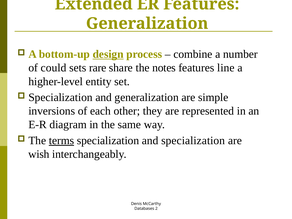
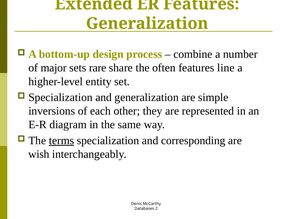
design underline: present -> none
could: could -> major
notes: notes -> often
and specialization: specialization -> corresponding
